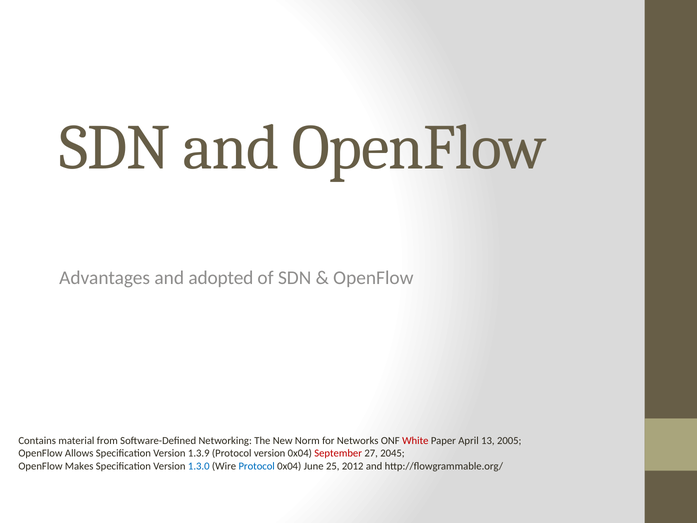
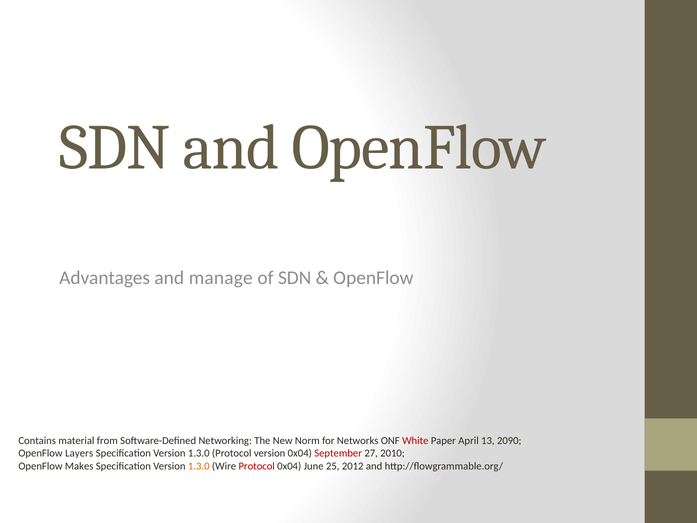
adopted: adopted -> manage
2005: 2005 -> 2090
Allows: Allows -> Layers
1.3.9 at (199, 453): 1.3.9 -> 1.3.0
2045: 2045 -> 2010
1.3.0 at (199, 466) colour: blue -> orange
Protocol at (257, 466) colour: blue -> red
